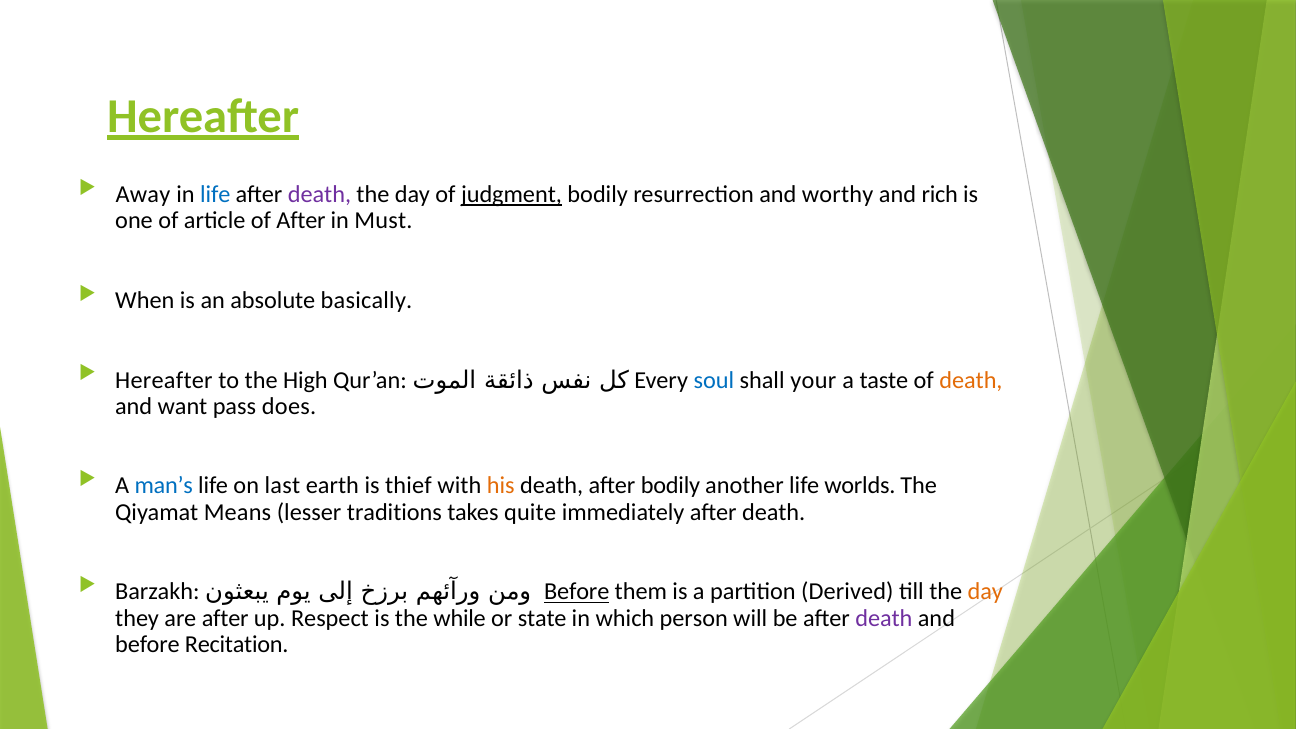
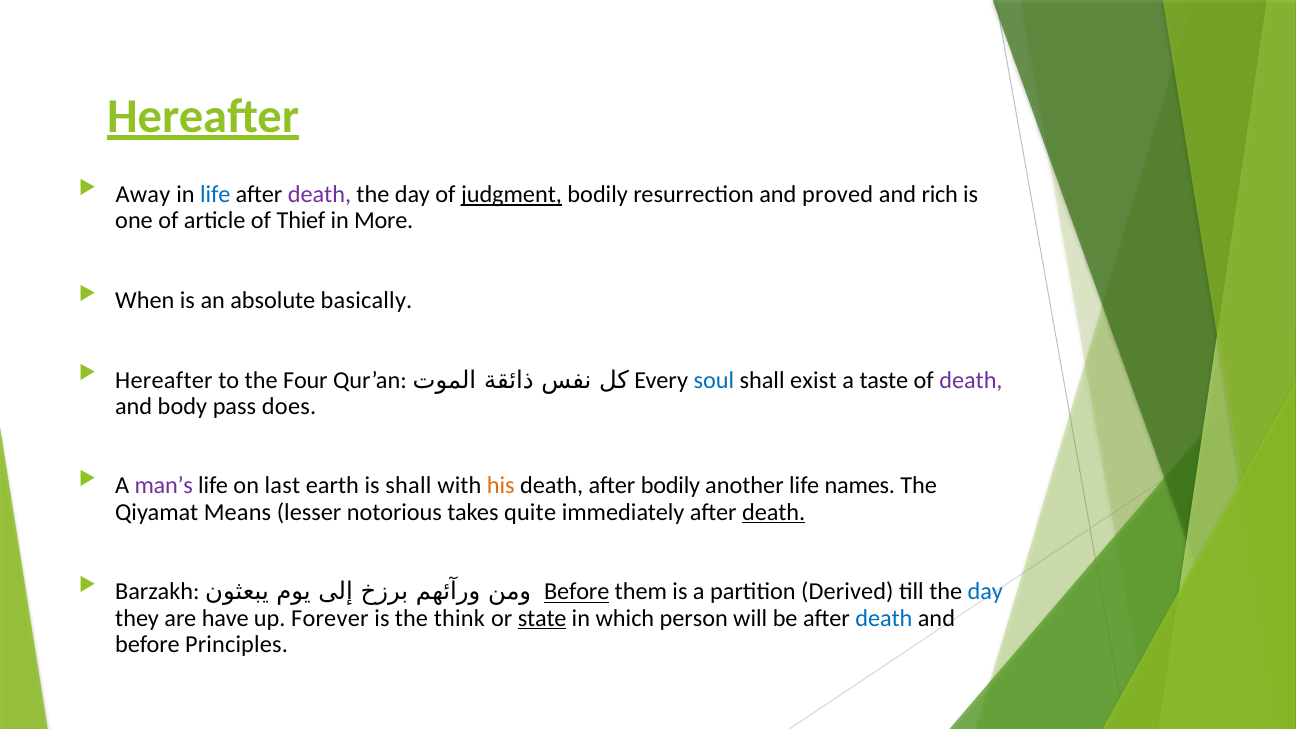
worthy: worthy -> proved
of After: After -> Thief
Must: Must -> More
High: High -> Four
your: your -> exist
death at (971, 380) colour: orange -> purple
want: want -> body
man’s colour: blue -> purple
is thief: thief -> shall
worlds: worlds -> names
traditions: traditions -> notorious
death at (774, 512) underline: none -> present
day at (985, 592) colour: orange -> blue
are after: after -> have
Respect: Respect -> Forever
while: while -> think
state underline: none -> present
death at (884, 618) colour: purple -> blue
Recitation: Recitation -> Principles
